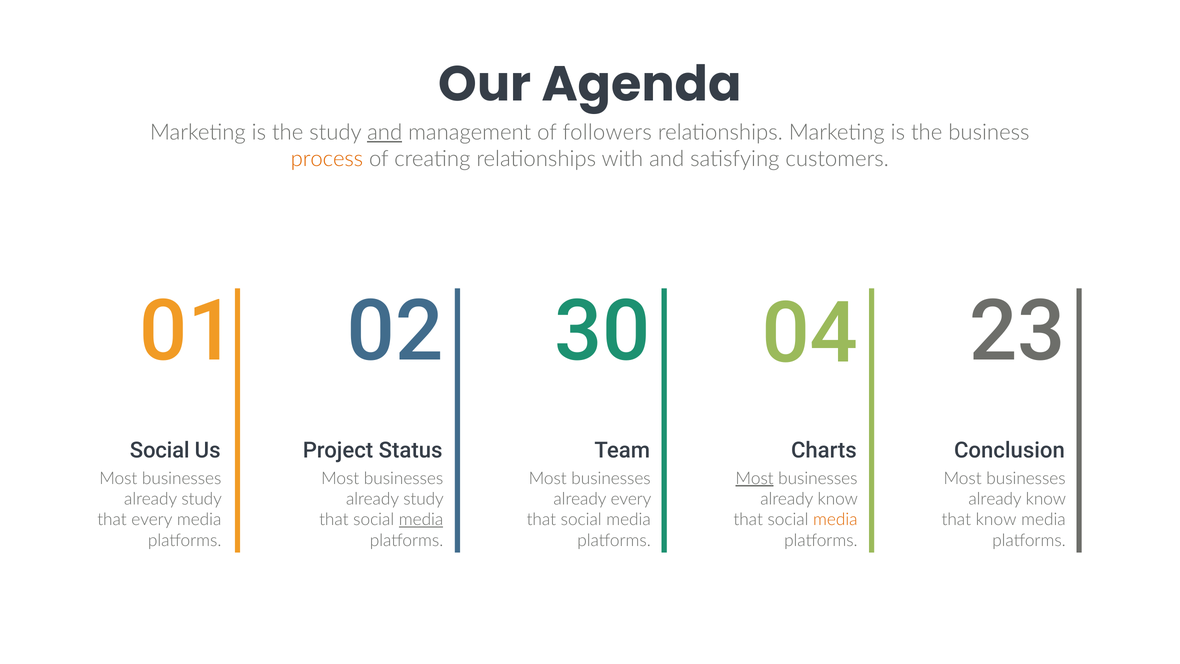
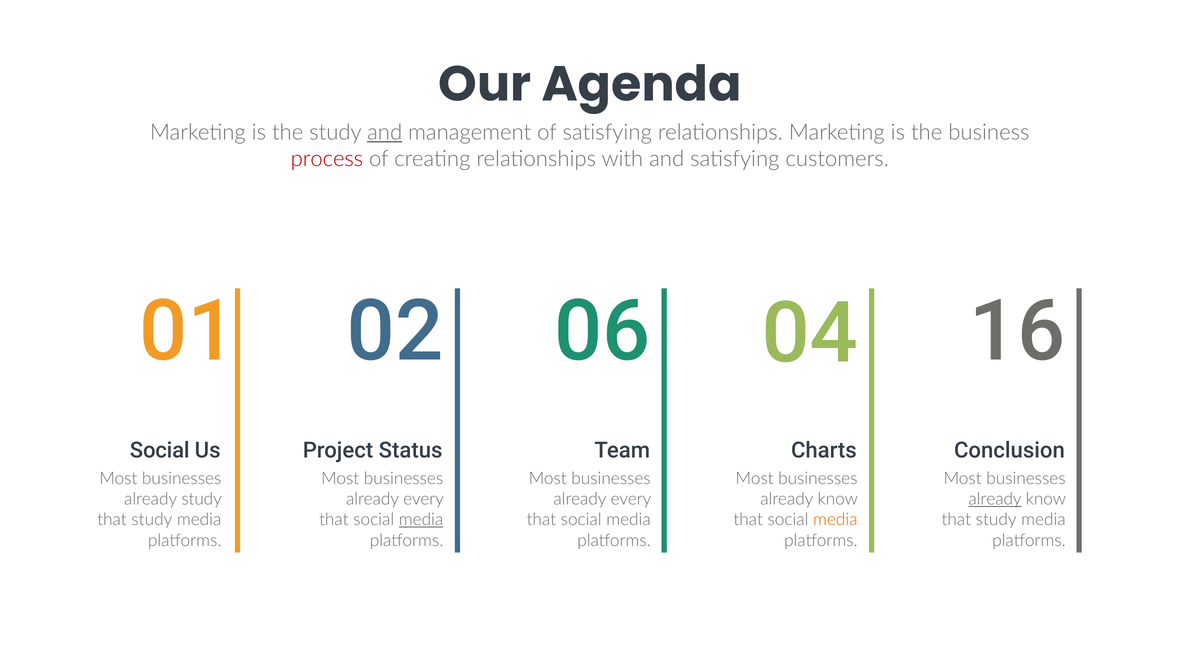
of followers: followers -> satisfying
process colour: orange -> red
30: 30 -> 06
23: 23 -> 16
Most at (755, 478) underline: present -> none
study at (423, 499): study -> every
already at (995, 499) underline: none -> present
every at (152, 520): every -> study
know at (996, 520): know -> study
